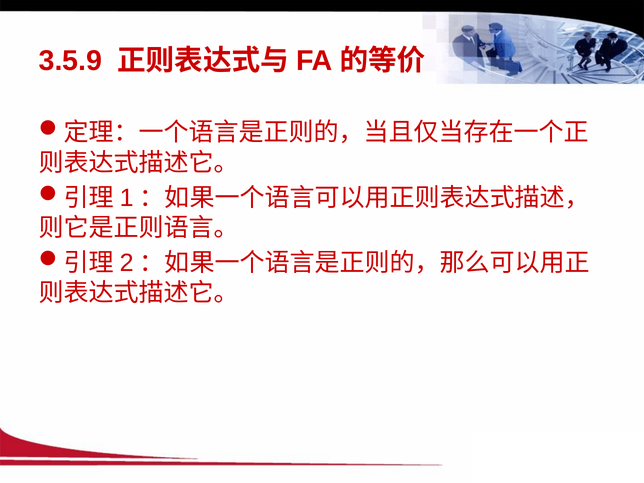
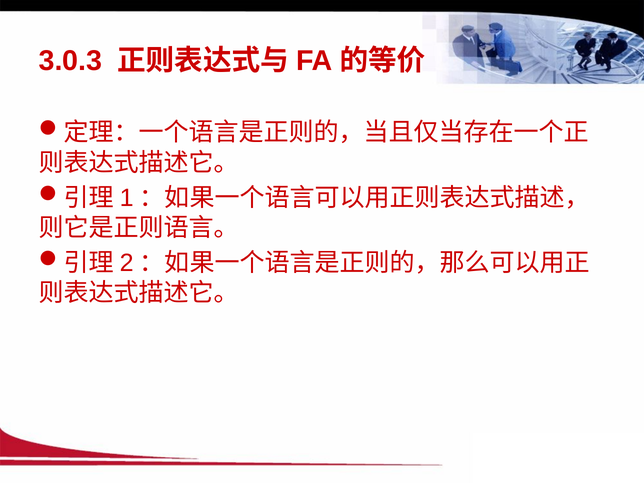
3.5.9: 3.5.9 -> 3.0.3
